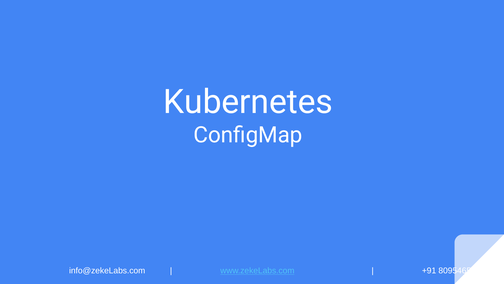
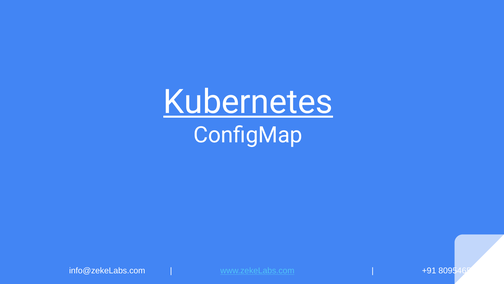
Kubernetes underline: none -> present
